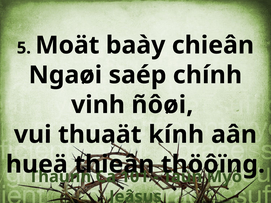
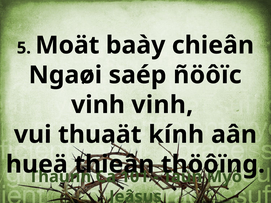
chính: chính -> ñöôïc
vinh ñôøi: ñôøi -> vinh
